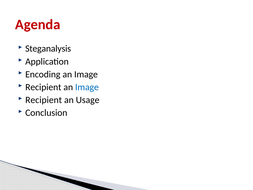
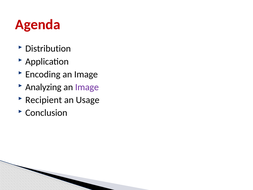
Steganalysis: Steganalysis -> Distribution
Recipient at (43, 87): Recipient -> Analyzing
Image at (87, 87) colour: blue -> purple
